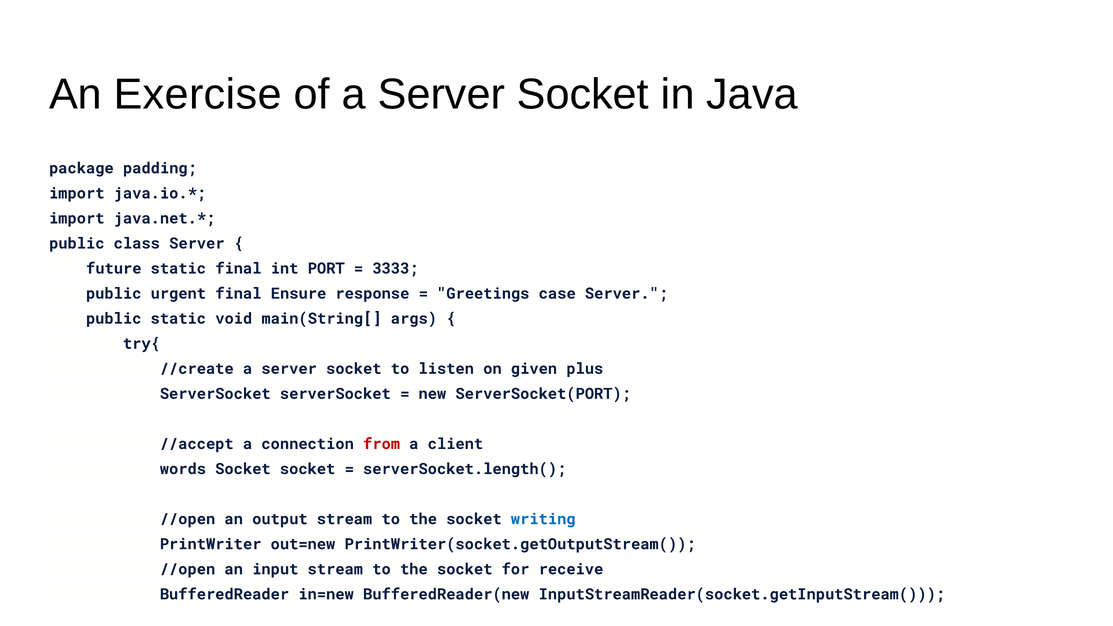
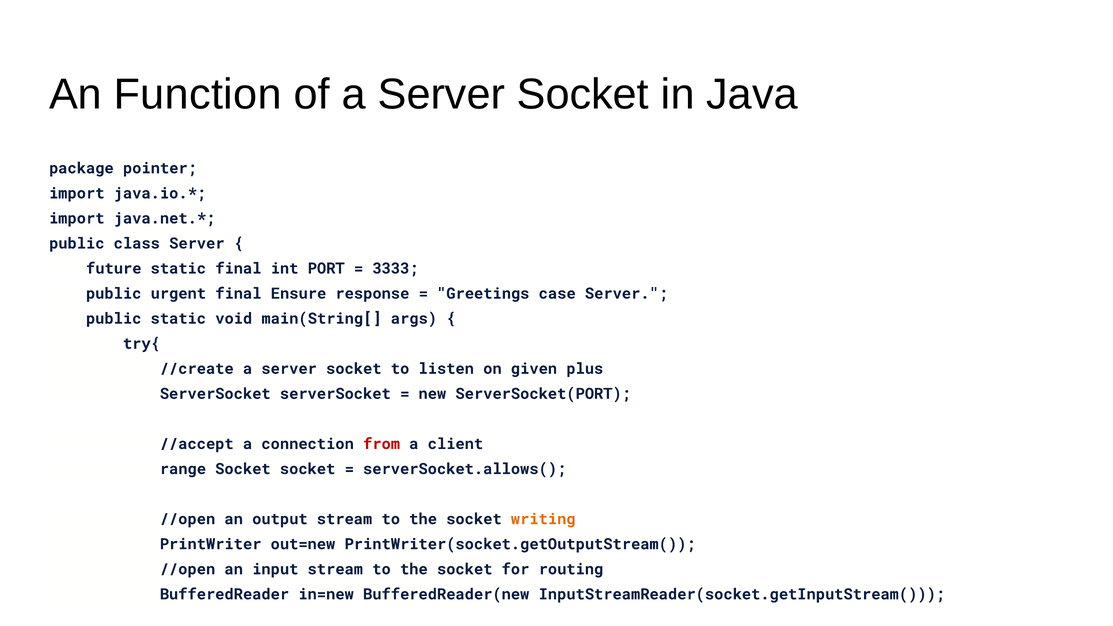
Exercise: Exercise -> Function
padding: padding -> pointer
words: words -> range
serverSocket.length(: serverSocket.length( -> serverSocket.allows(
writing colour: blue -> orange
receive: receive -> routing
